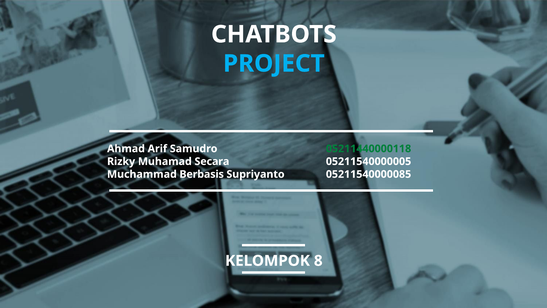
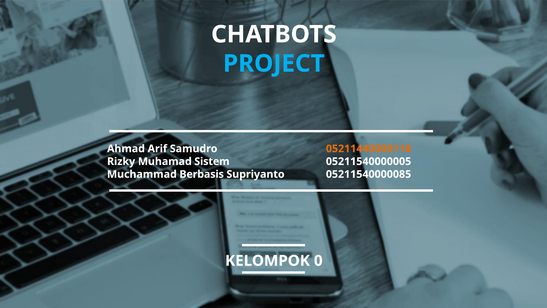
05211440000118 colour: green -> orange
Secara: Secara -> Sistem
8: 8 -> 0
